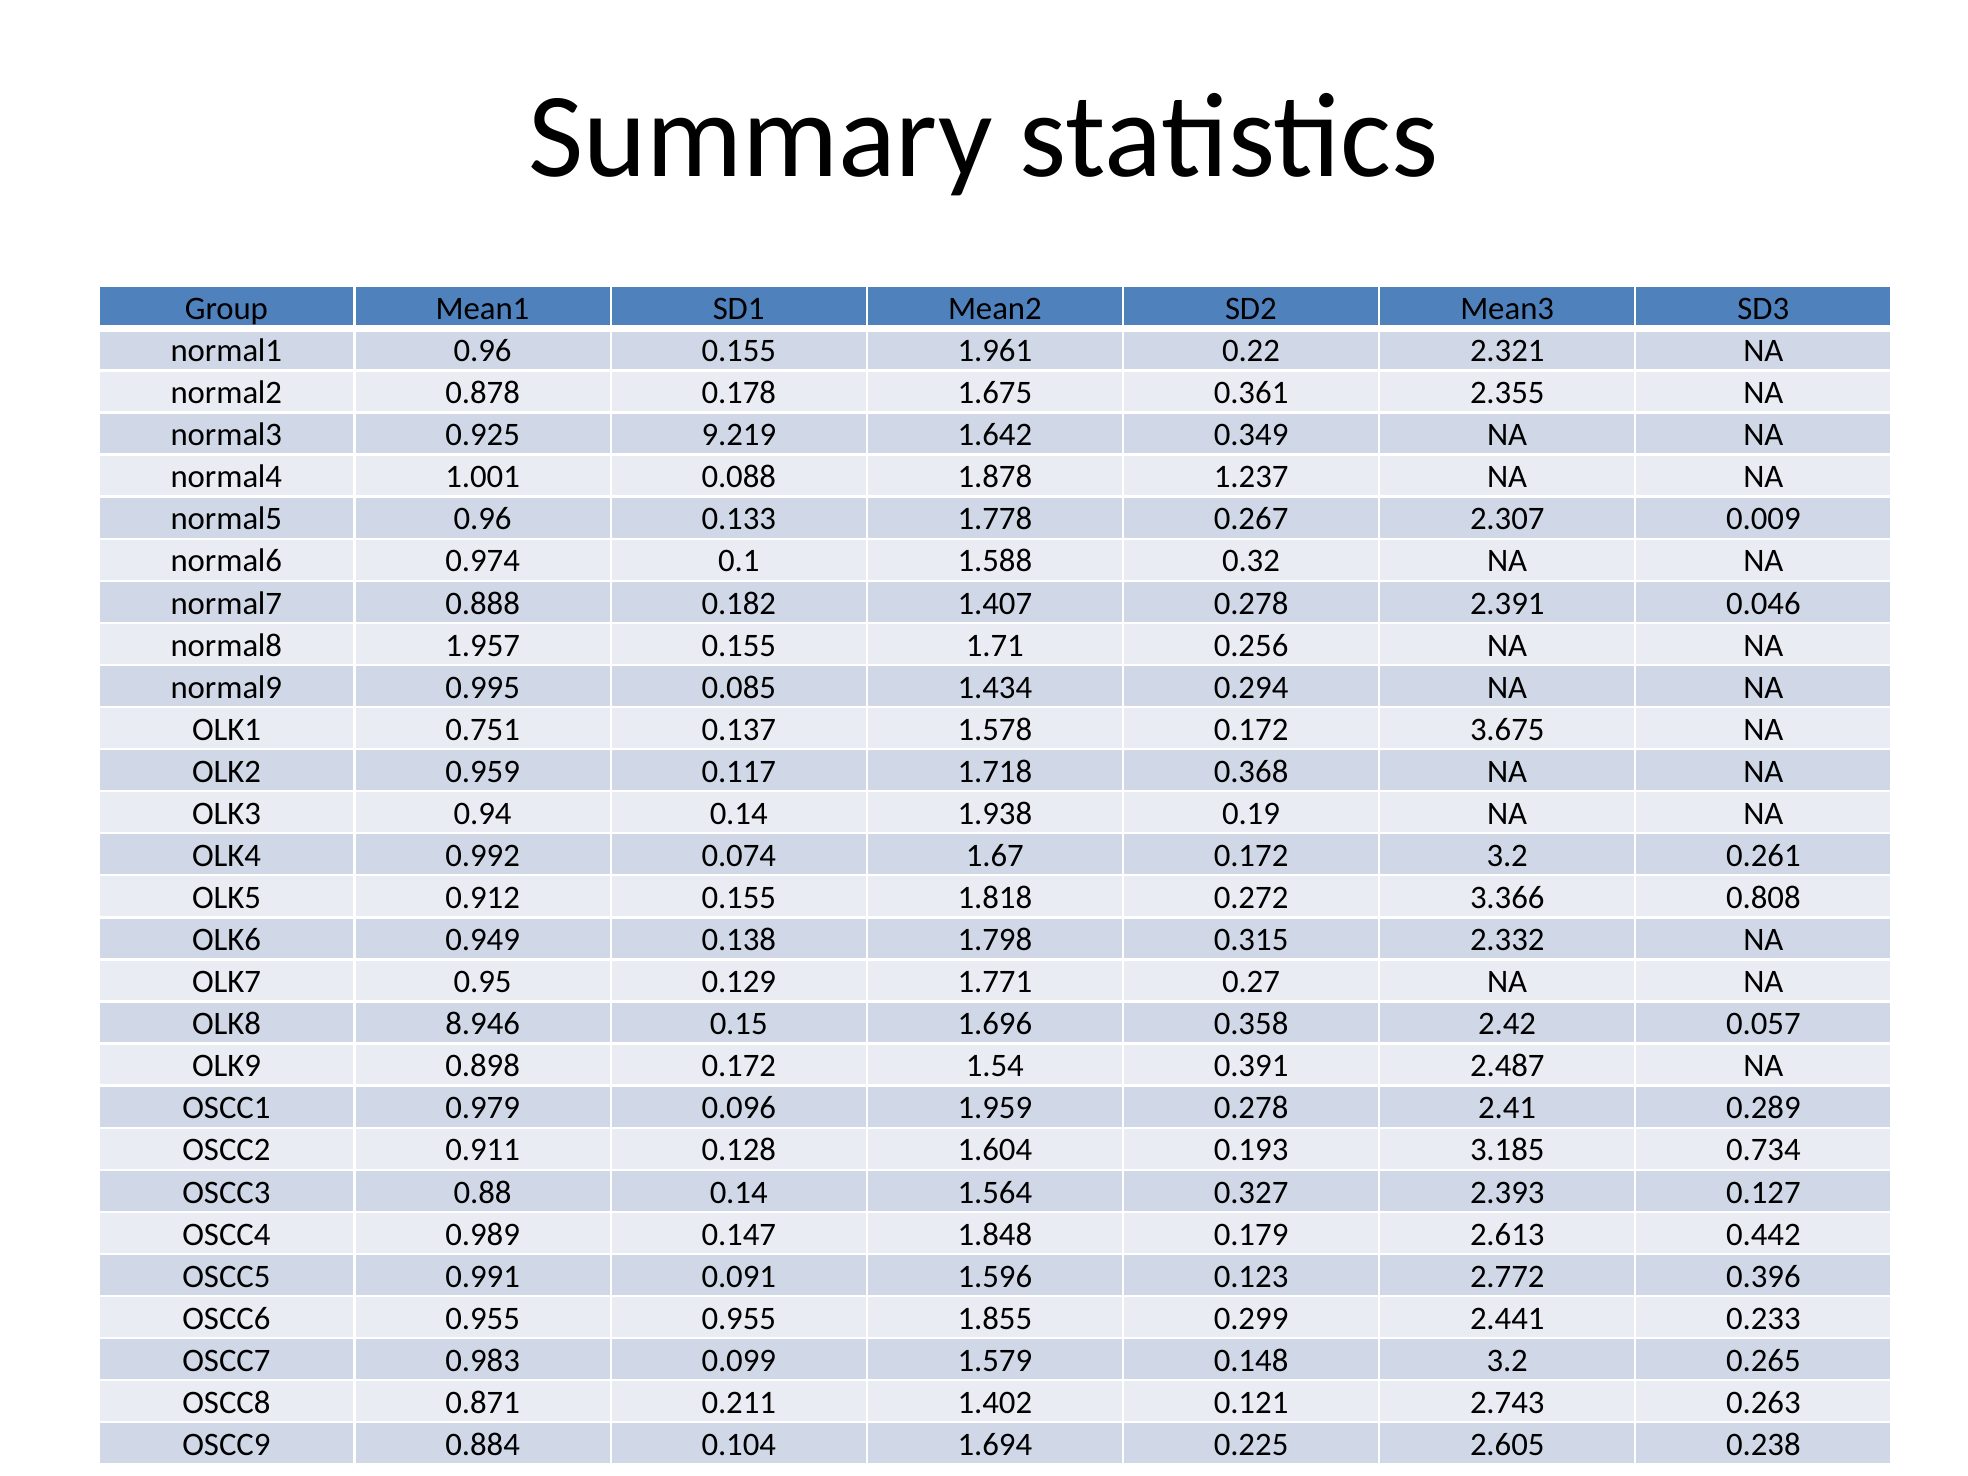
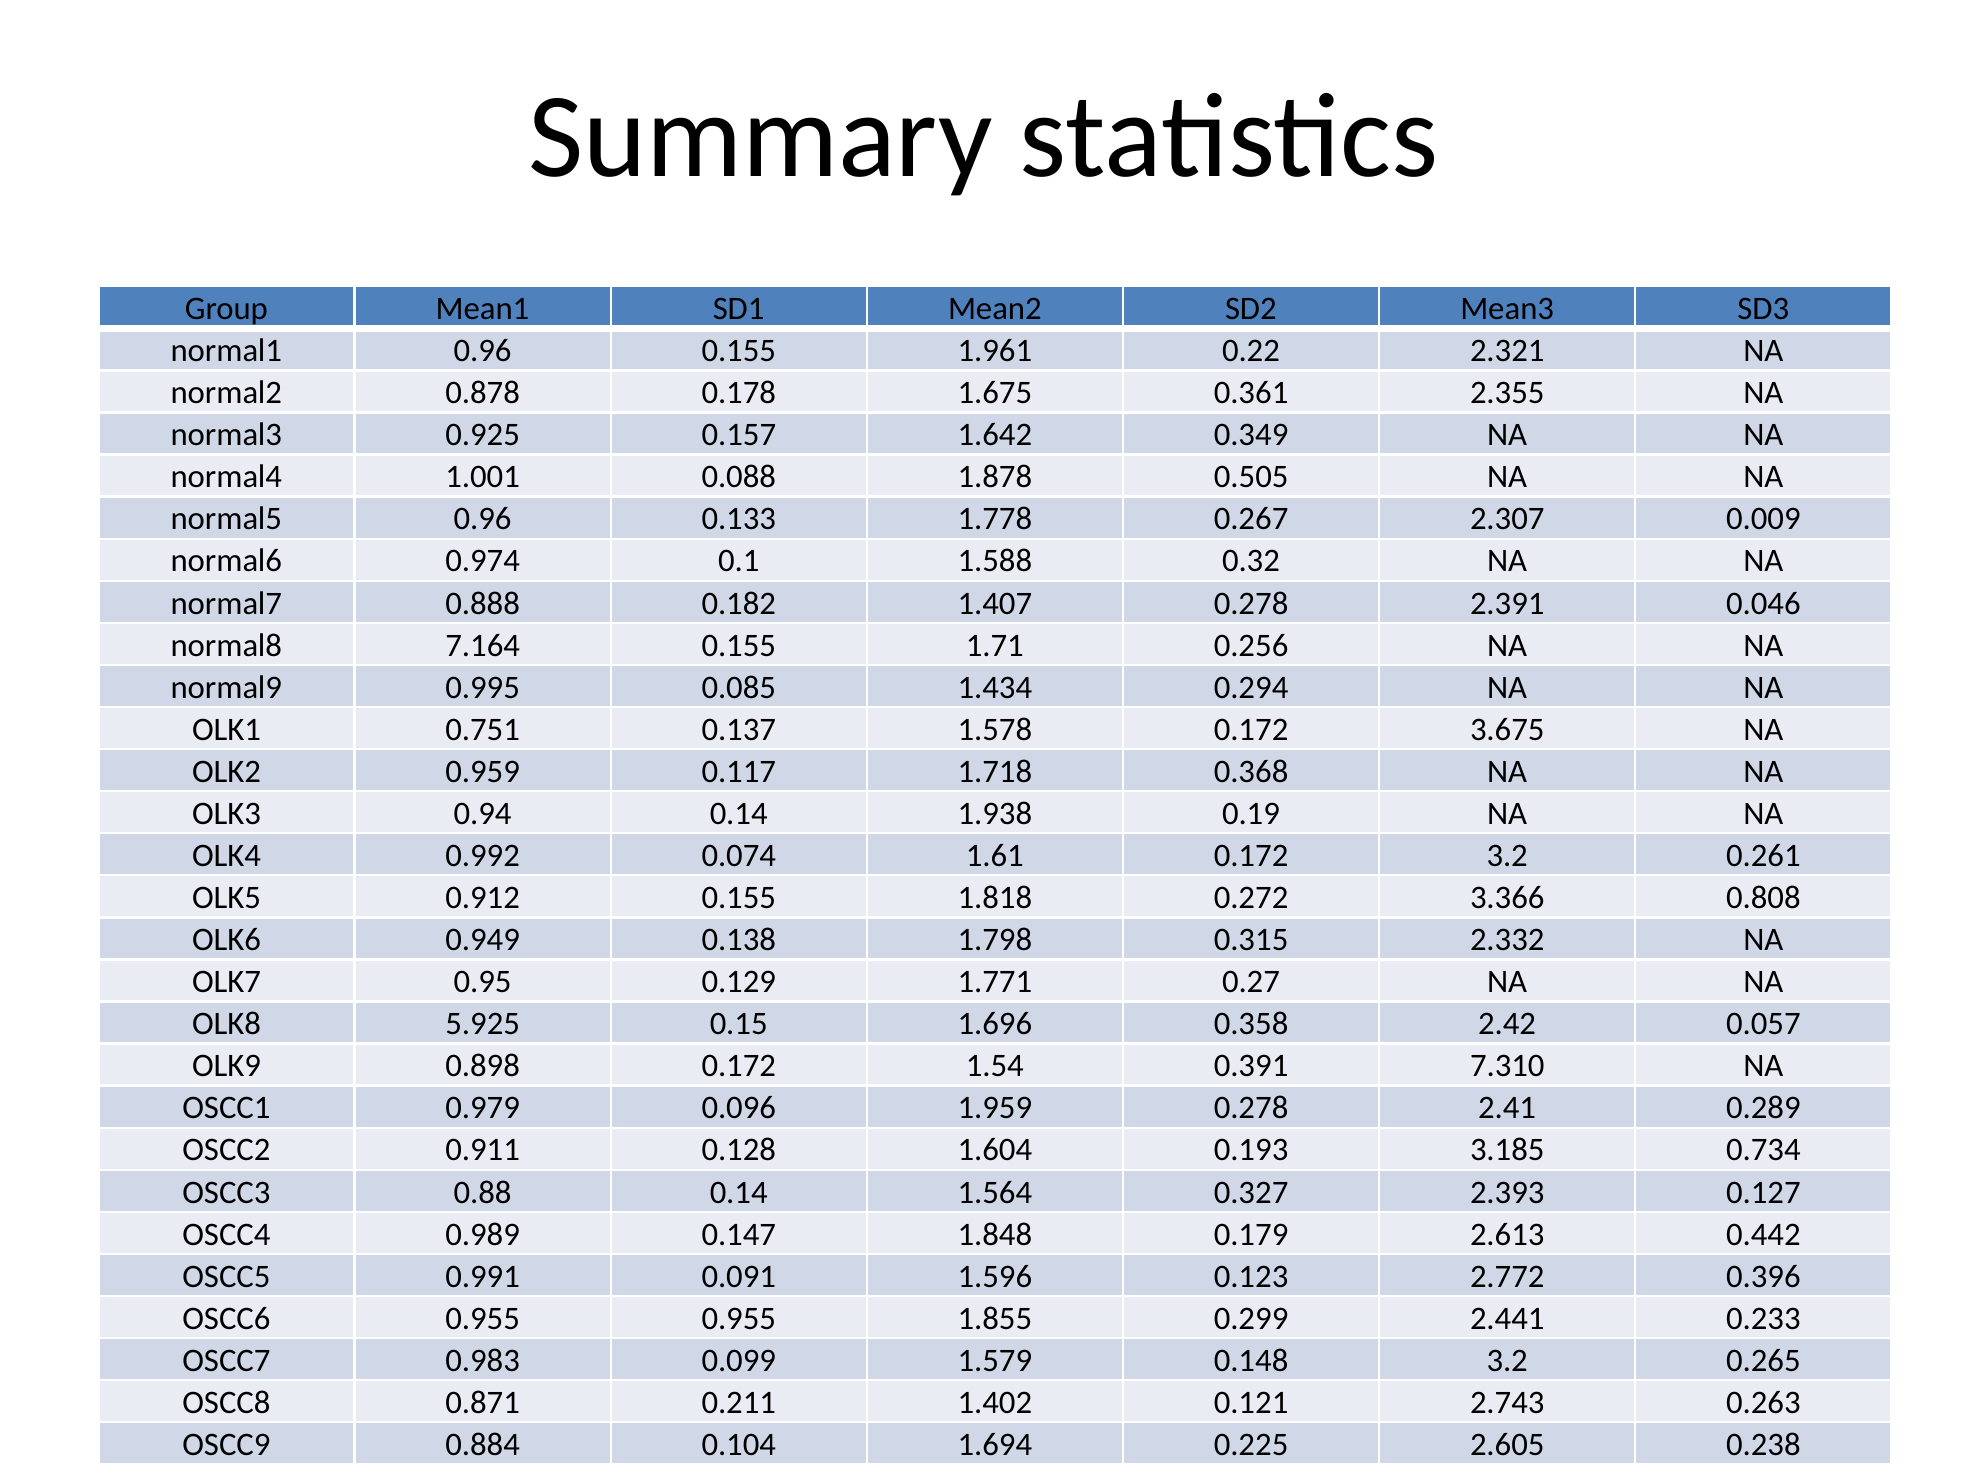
9.219: 9.219 -> 0.157
1.237: 1.237 -> 0.505
1.957: 1.957 -> 7.164
1.67: 1.67 -> 1.61
8.946: 8.946 -> 5.925
2.487: 2.487 -> 7.310
